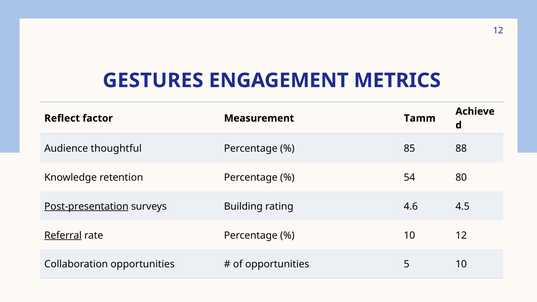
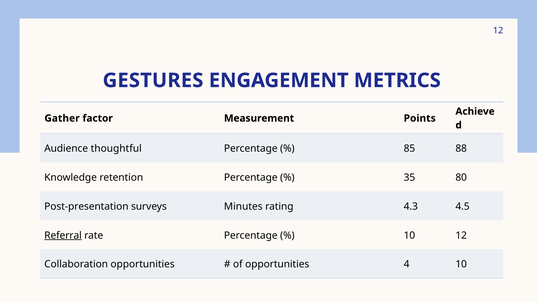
Reflect: Reflect -> Gather
Tamm: Tamm -> Points
54: 54 -> 35
Post-presentation underline: present -> none
Building: Building -> Minutes
4.6: 4.6 -> 4.3
5: 5 -> 4
